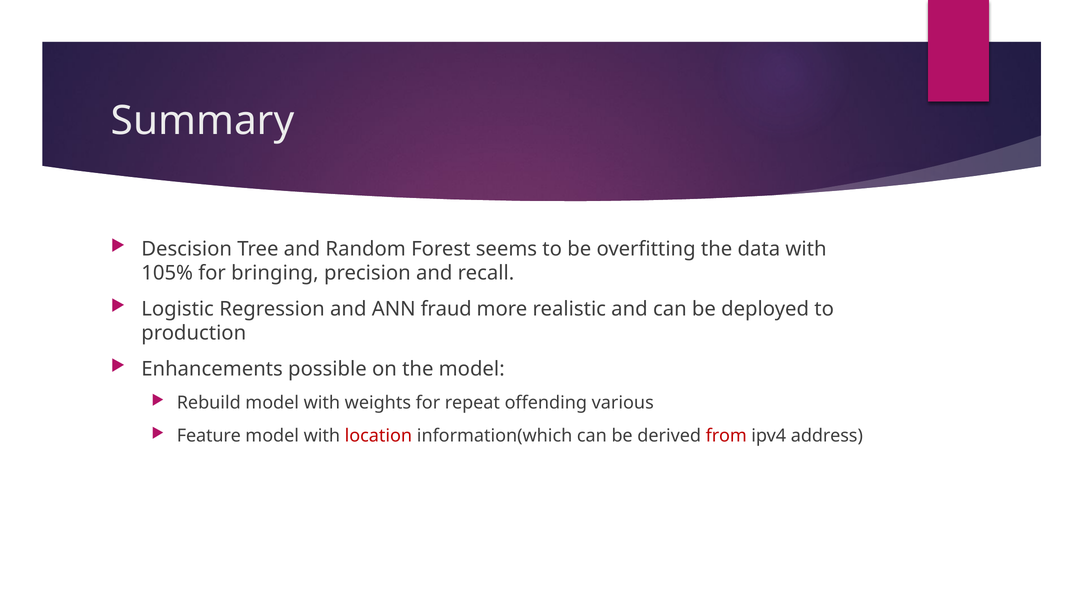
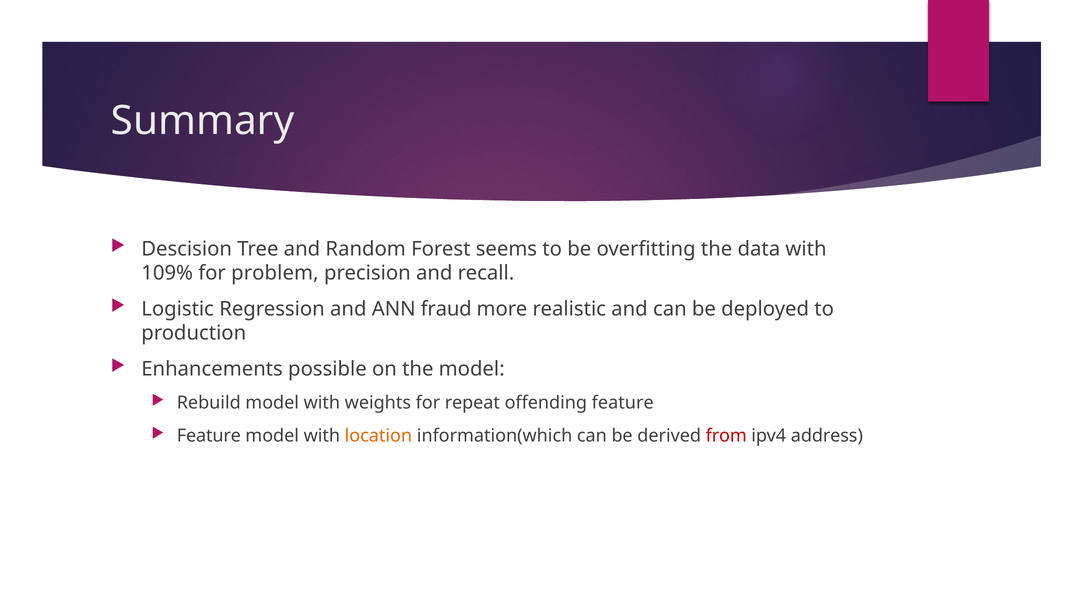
105%: 105% -> 109%
bringing: bringing -> problem
offending various: various -> feature
location colour: red -> orange
